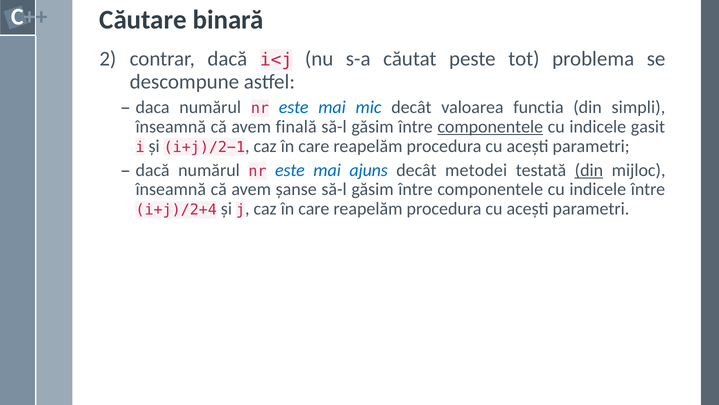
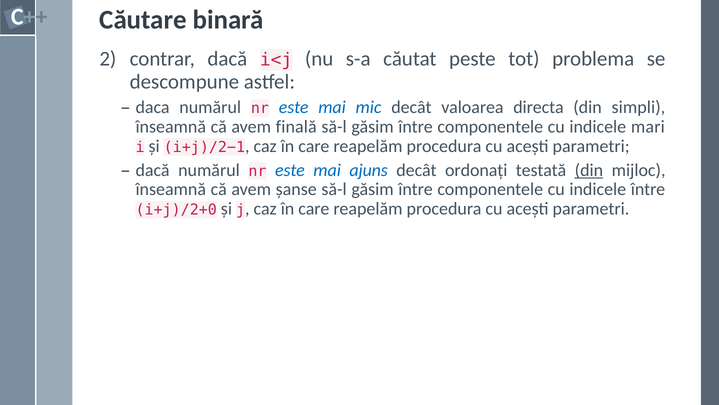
functia: functia -> directa
componentele at (490, 127) underline: present -> none
gasit: gasit -> mari
metodei: metodei -> ordonați
i+j)/2+4: i+j)/2+4 -> i+j)/2+0
